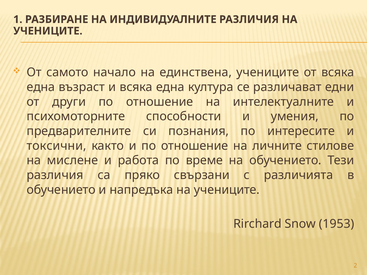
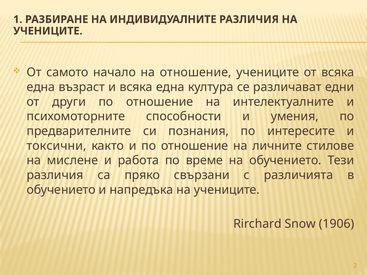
на единствена: единствена -> отношение
1953: 1953 -> 1906
